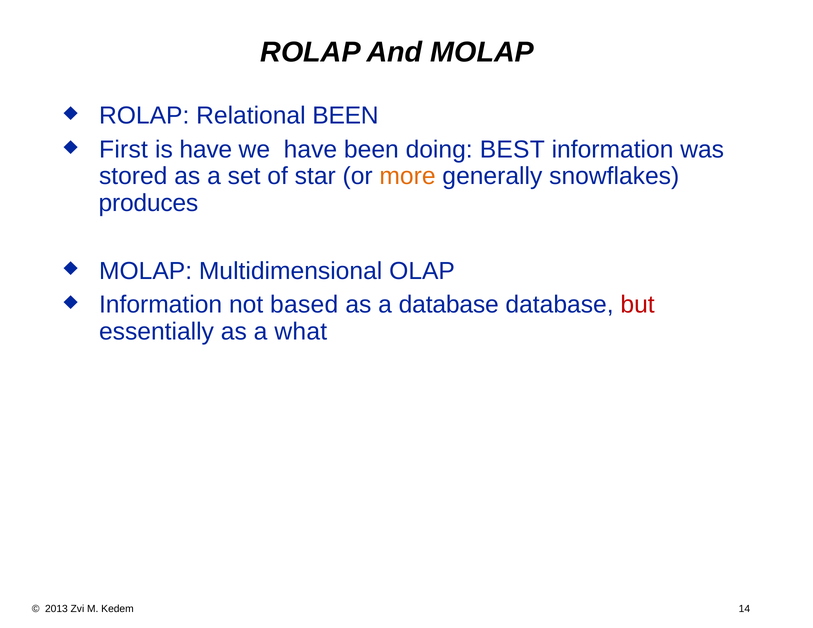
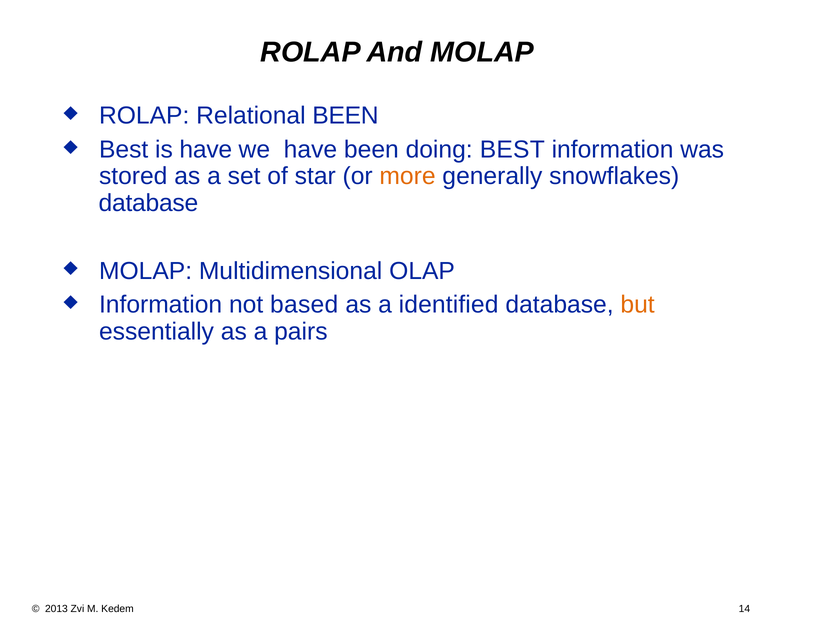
First at (124, 150): First -> Best
produces at (148, 203): produces -> database
a database: database -> identified
but colour: red -> orange
what: what -> pairs
